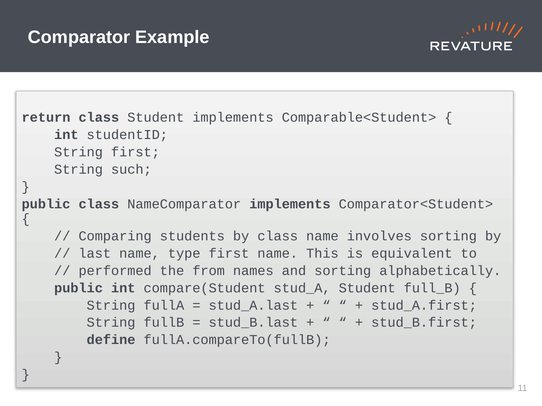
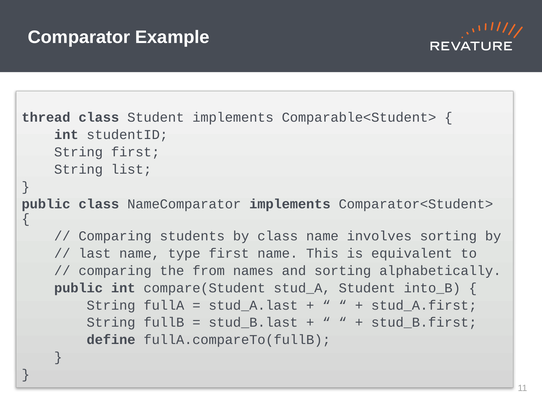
return: return -> thread
such: such -> list
performed at (115, 271): performed -> comparing
full_B: full_B -> into_B
